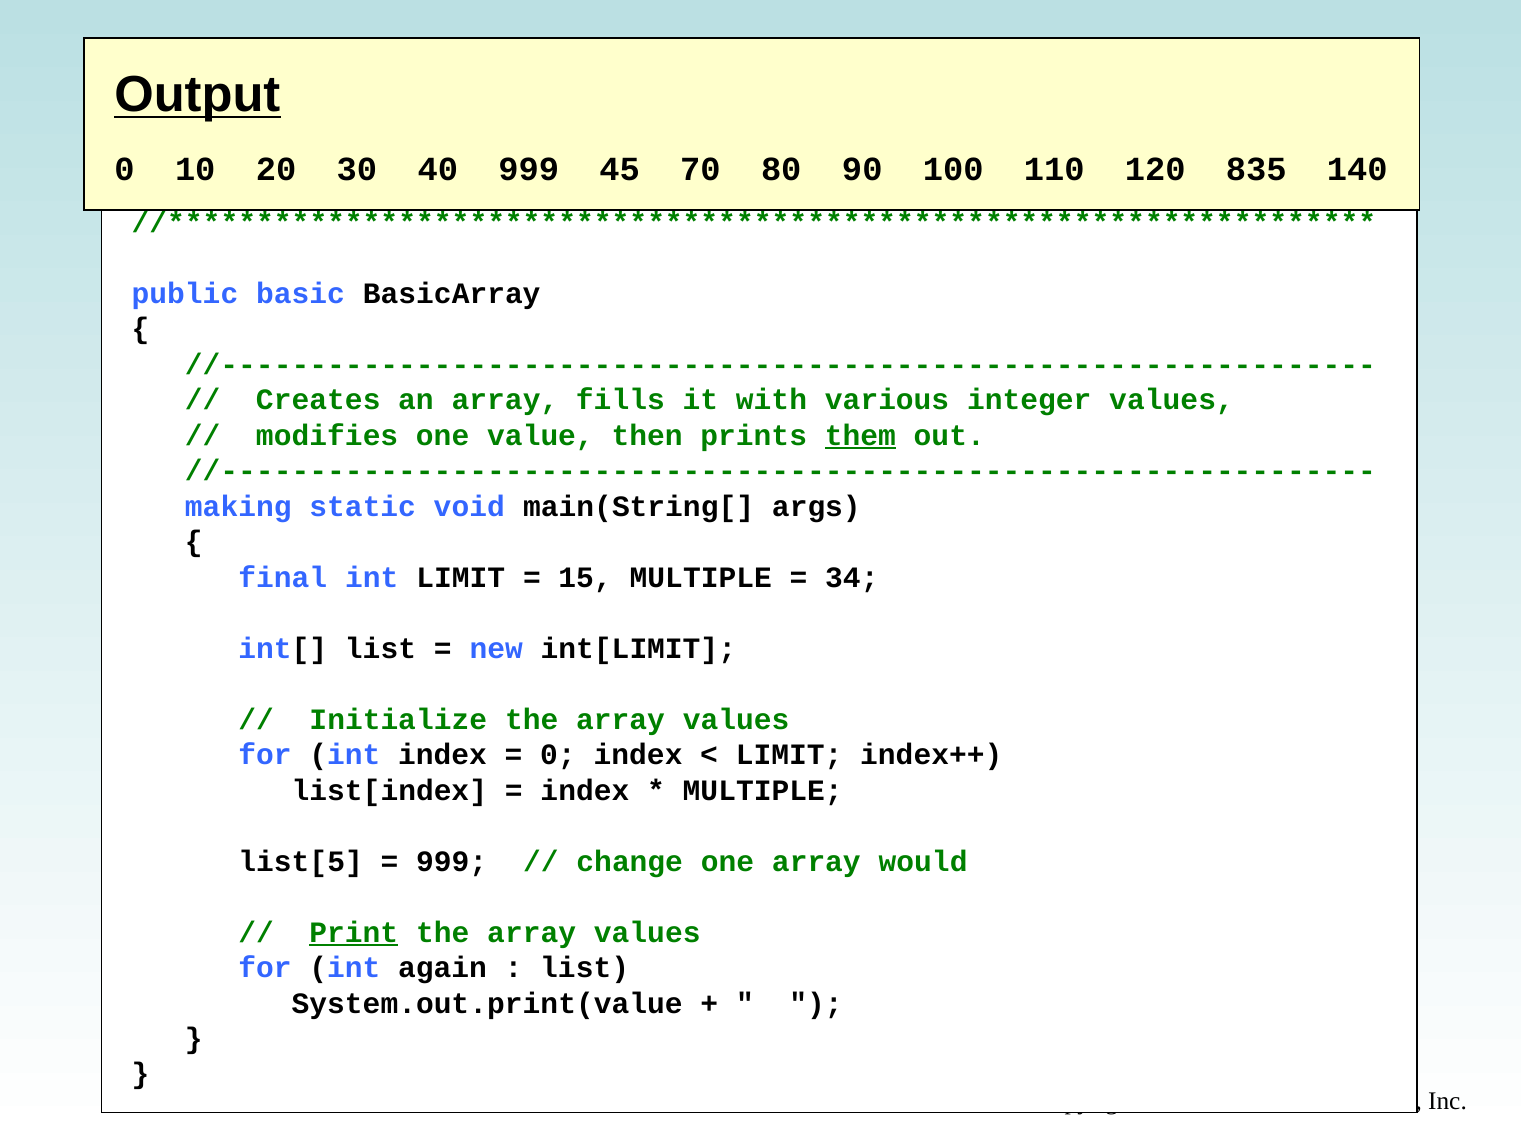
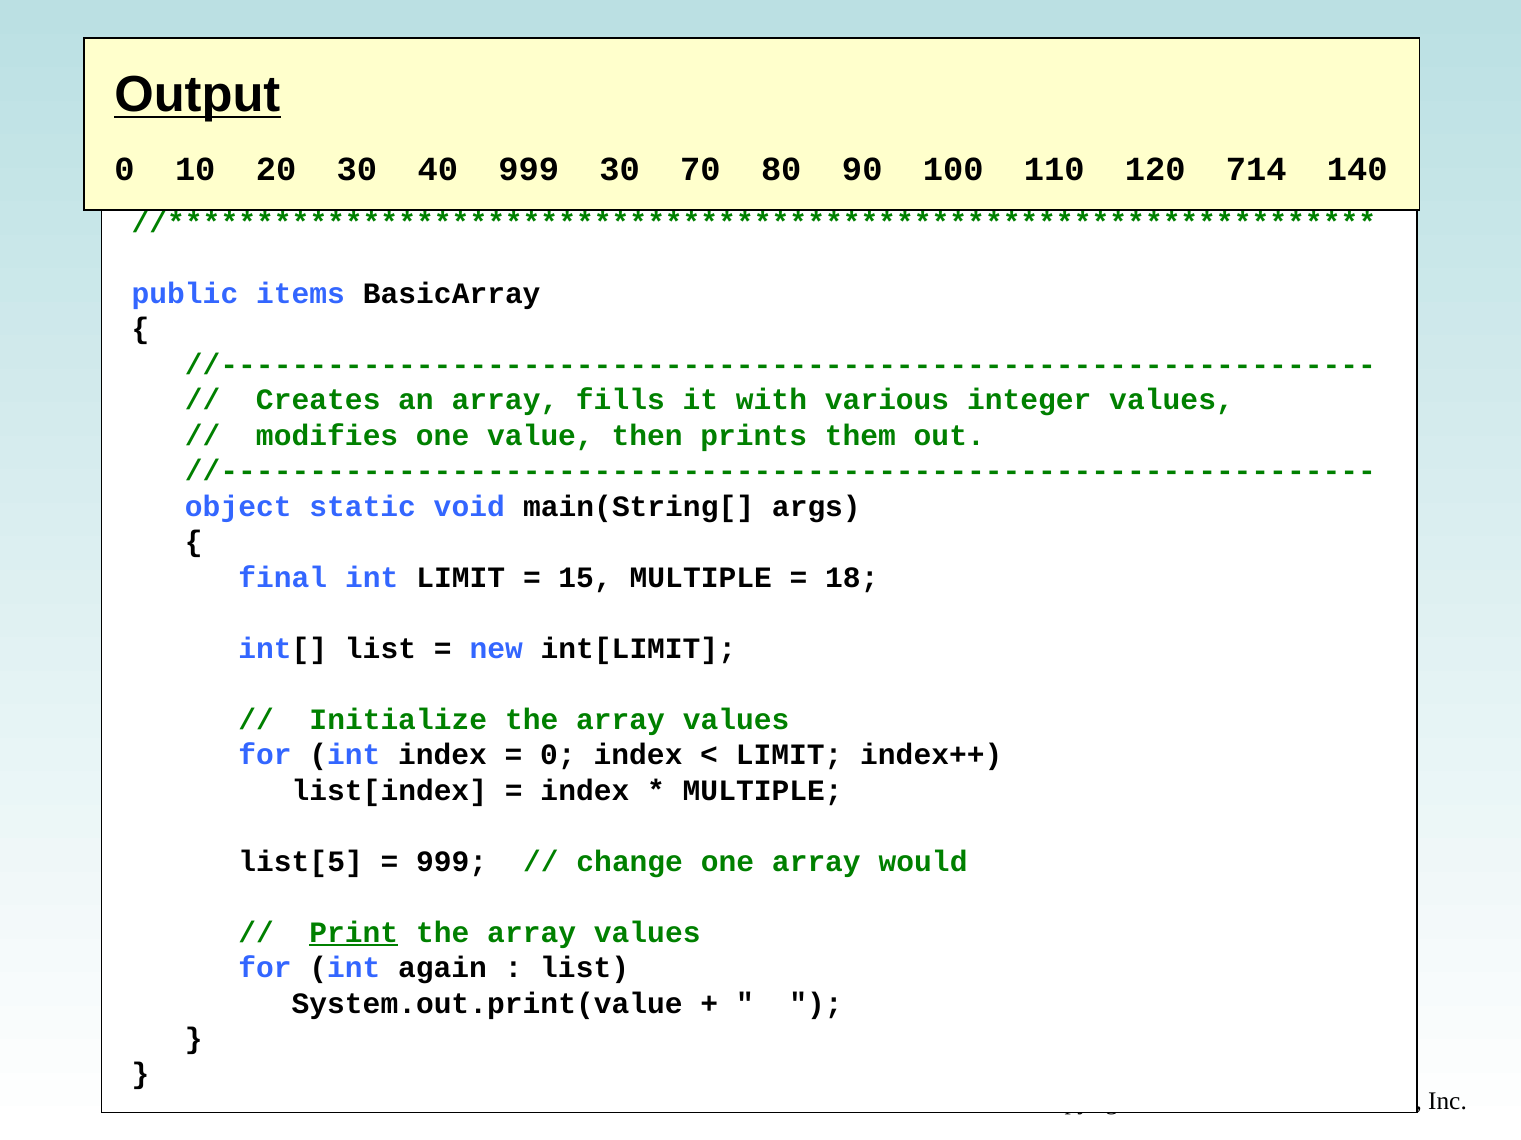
999 45: 45 -> 30
835: 835 -> 714
public basic: basic -> items
them underline: present -> none
making: making -> object
34: 34 -> 18
